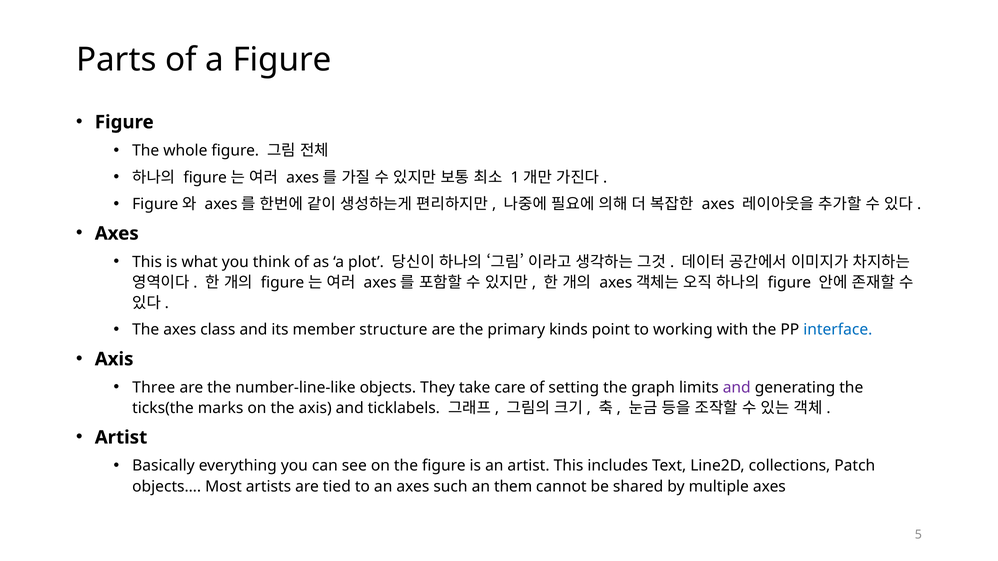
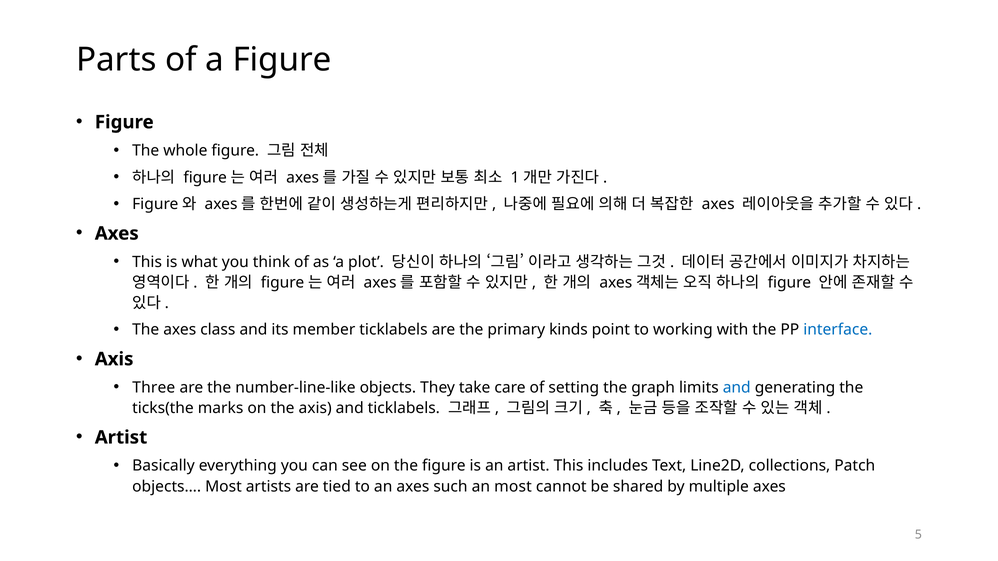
member structure: structure -> ticklabels
and at (737, 388) colour: purple -> blue
an them: them -> most
